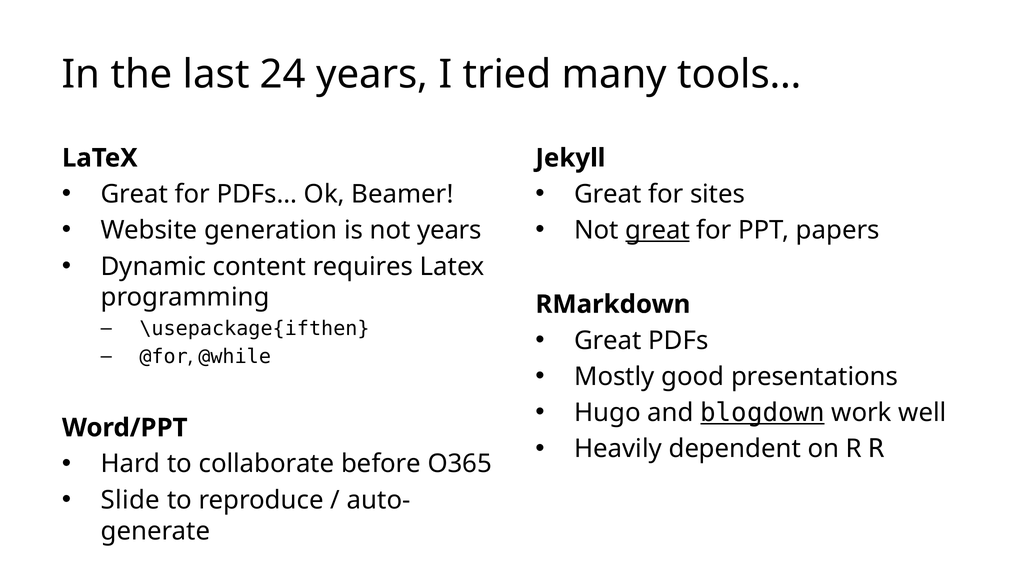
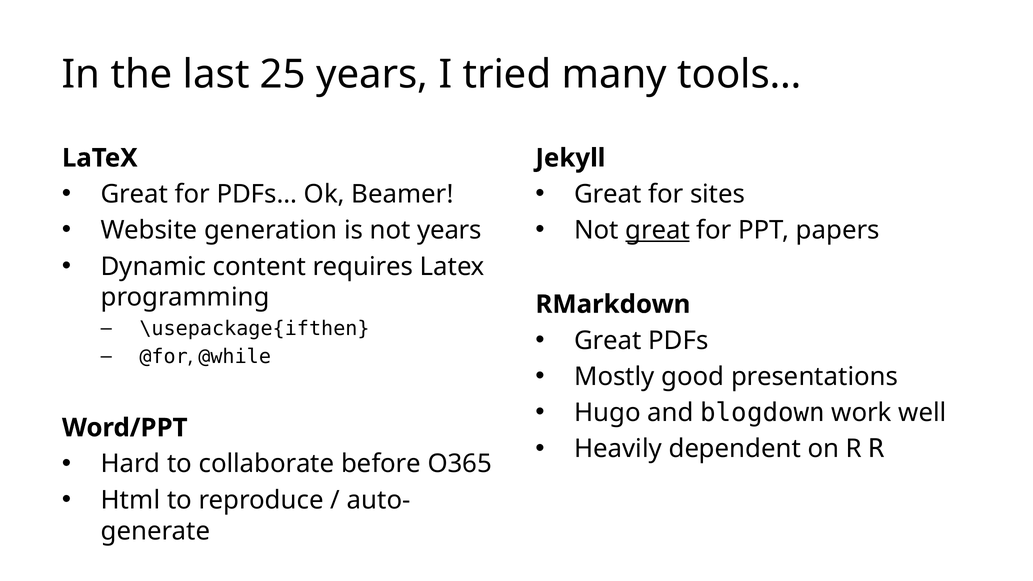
24: 24 -> 25
blogdown underline: present -> none
Slide: Slide -> Html
